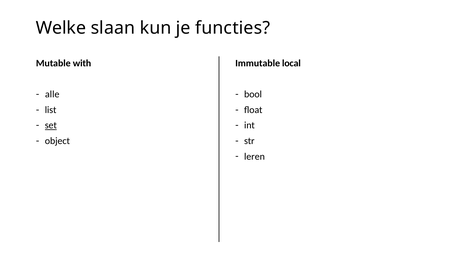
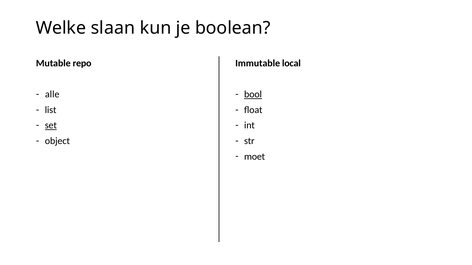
functies: functies -> boolean
with: with -> repo
bool underline: none -> present
leren: leren -> moet
